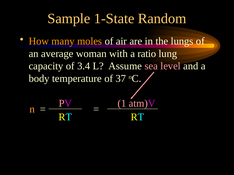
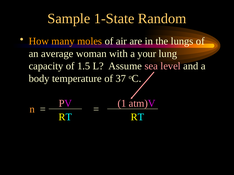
ratio: ratio -> your
3.4: 3.4 -> 1.5
